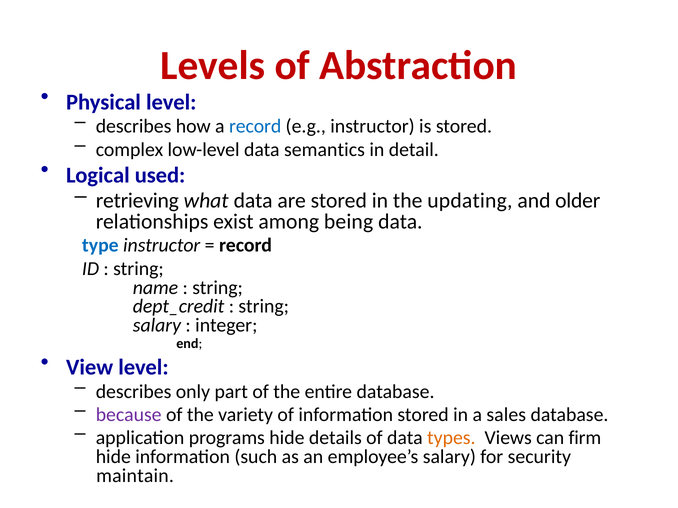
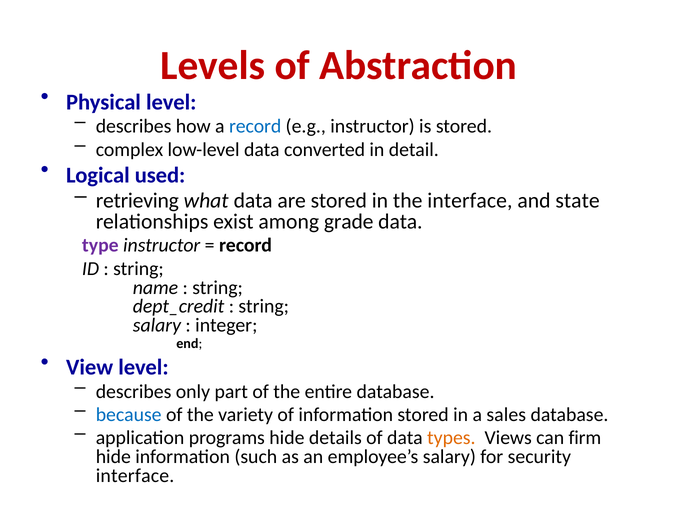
semantics: semantics -> converted
the updating: updating -> interface
older: older -> state
being: being -> grade
type colour: blue -> purple
because colour: purple -> blue
maintain at (135, 476): maintain -> interface
